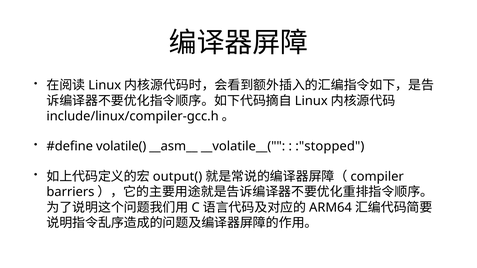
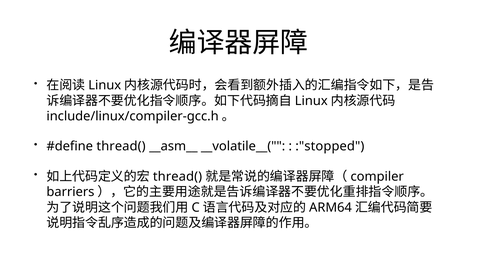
volatile( at (121, 147): volatile( -> thread(
output( at (178, 177): output( -> thread(
